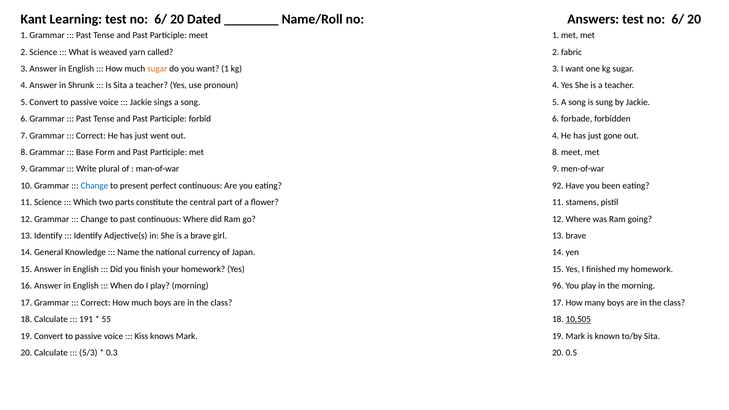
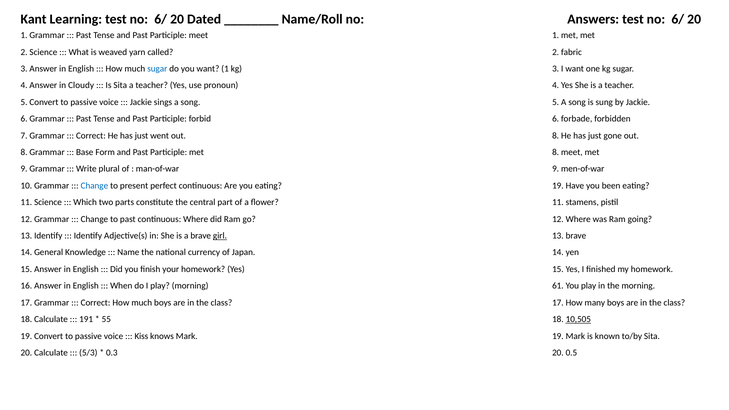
sugar at (157, 69) colour: orange -> blue
Shrunk: Shrunk -> Cloudy
went out 4: 4 -> 8
eating 92: 92 -> 19
girl underline: none -> present
96: 96 -> 61
